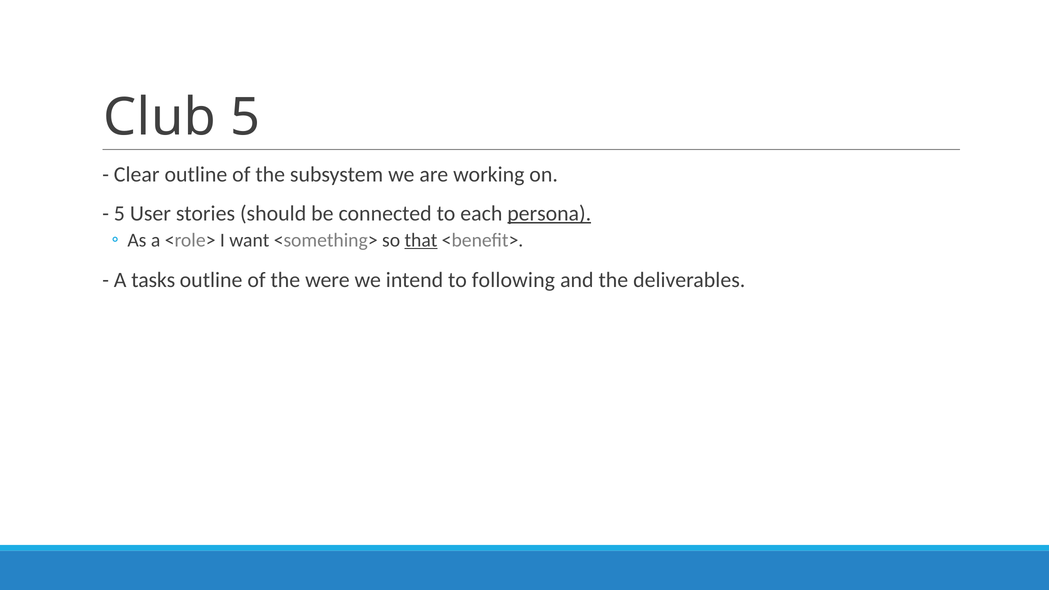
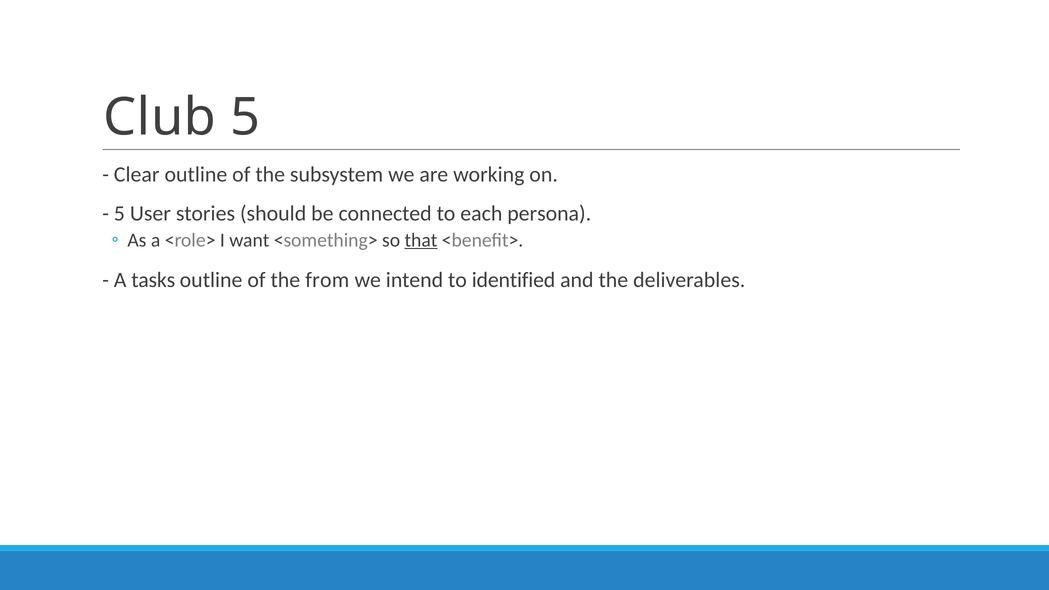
persona underline: present -> none
were: were -> from
following: following -> identified
